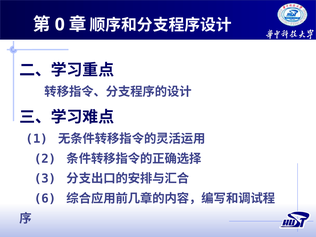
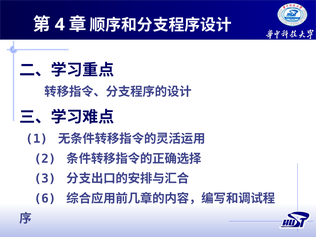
0: 0 -> 4
